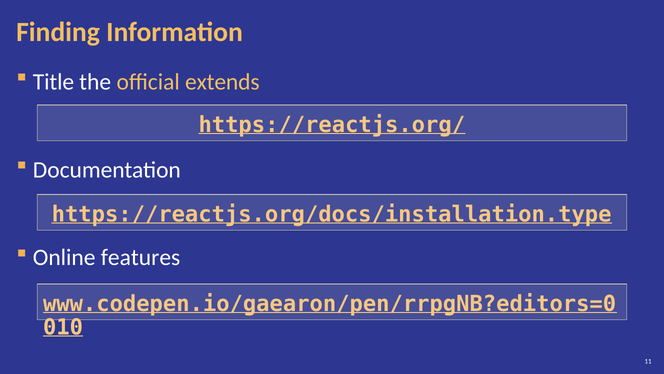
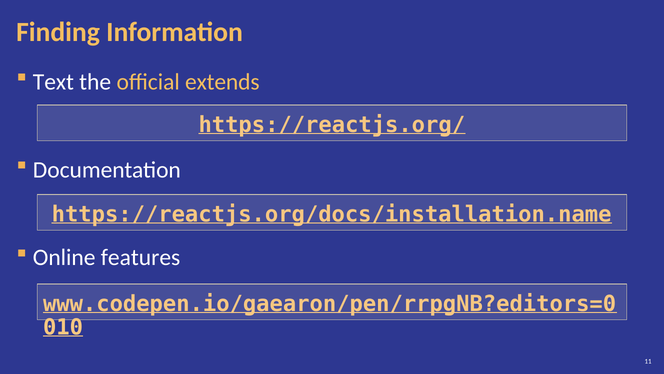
Title: Title -> Text
https://reactjs.org/docs/installation.type: https://reactjs.org/docs/installation.type -> https://reactjs.org/docs/installation.name
